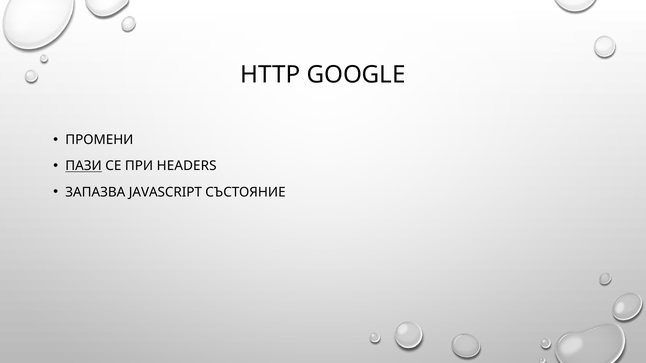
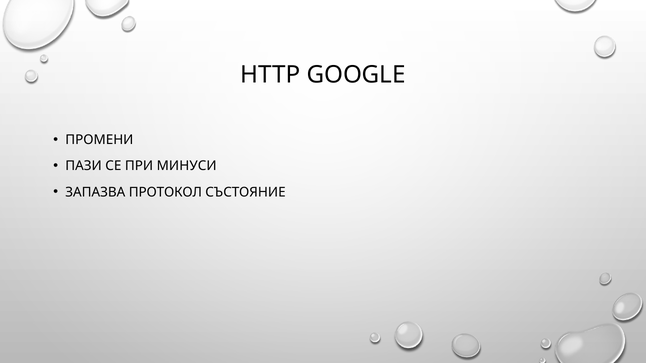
ПАЗИ underline: present -> none
HEADERS: HEADERS -> МИНУСИ
JAVASCRIPT: JAVASCRIPT -> ПРОТОКОЛ
